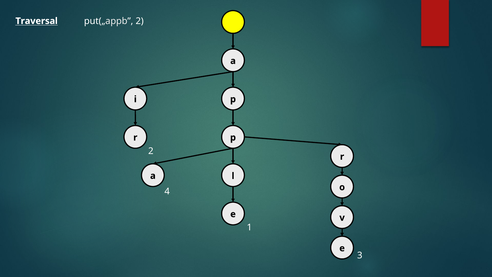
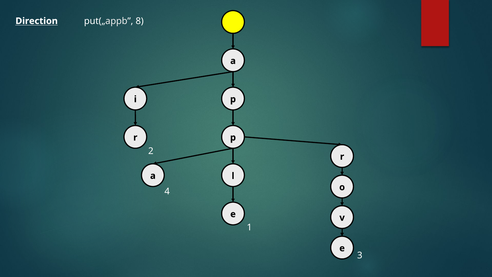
put(„appb 2: 2 -> 8
Traversal: Traversal -> Direction
